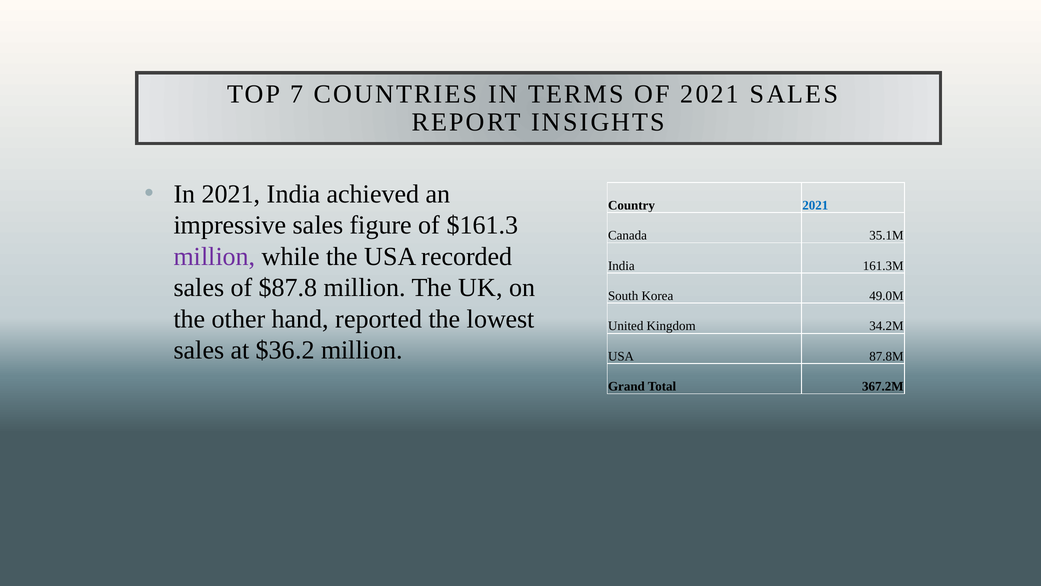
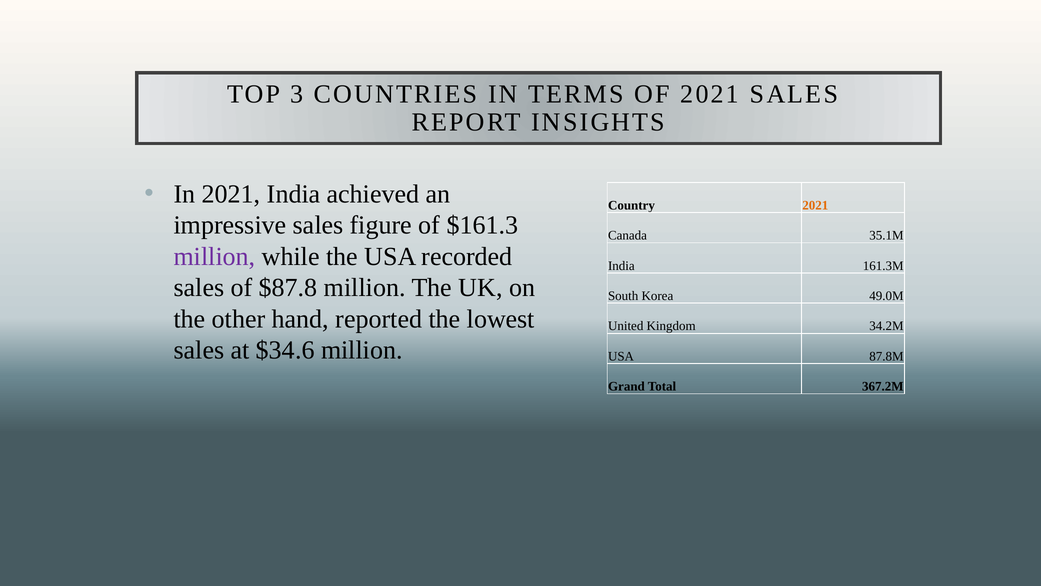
7: 7 -> 3
2021 at (815, 205) colour: blue -> orange
$36.2: $36.2 -> $34.6
